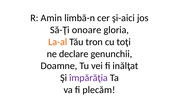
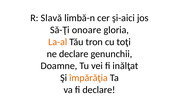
Amin: Amin -> Slavă
împărăţia colour: purple -> orange
fi plecăm: plecăm -> declare
